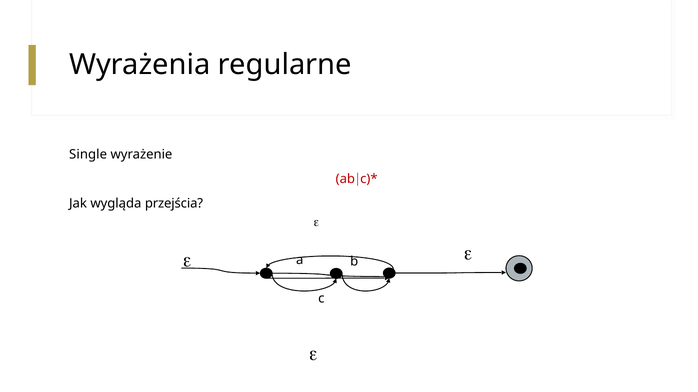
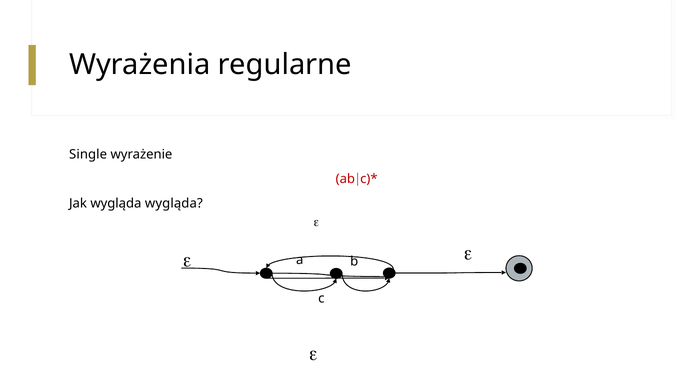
wygląda przejścia: przejścia -> wygląda
